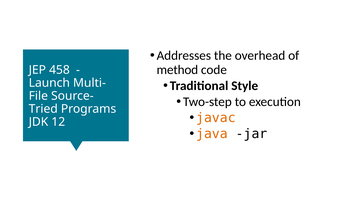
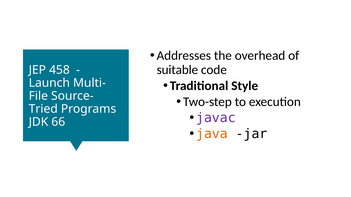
method: method -> suitable
javac colour: orange -> purple
12: 12 -> 66
